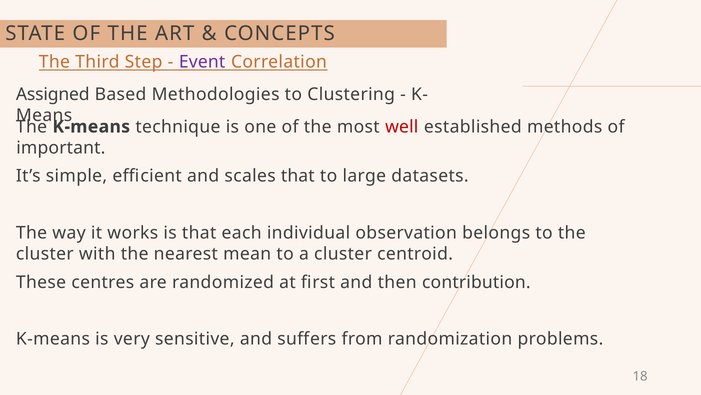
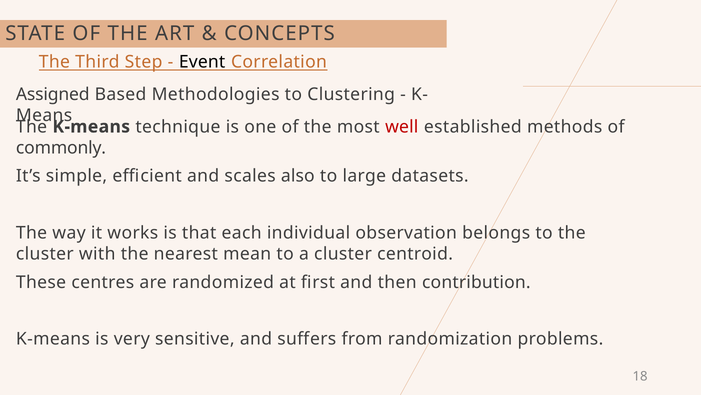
Event colour: purple -> black
important: important -> commonly
scales that: that -> also
